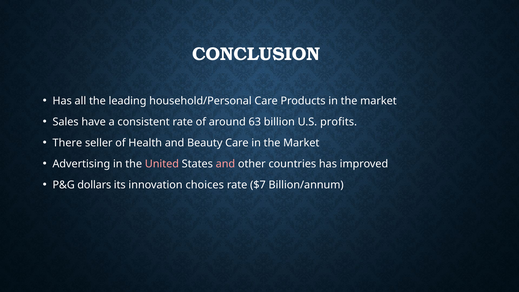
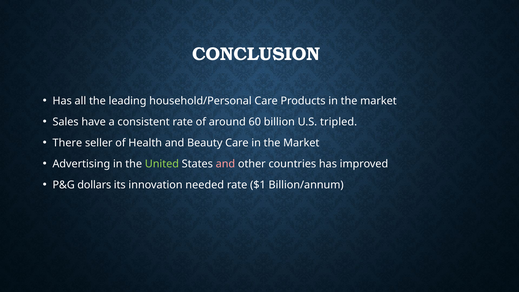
63: 63 -> 60
profits: profits -> tripled
United colour: pink -> light green
choices: choices -> needed
$7: $7 -> $1
